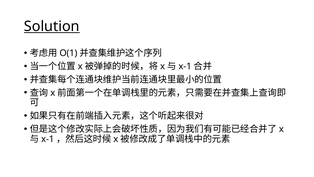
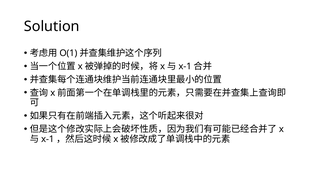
Solution underline: present -> none
